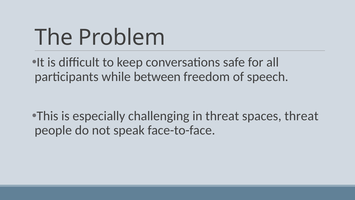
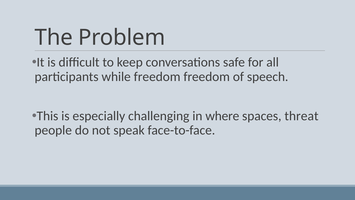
while between: between -> freedom
in threat: threat -> where
